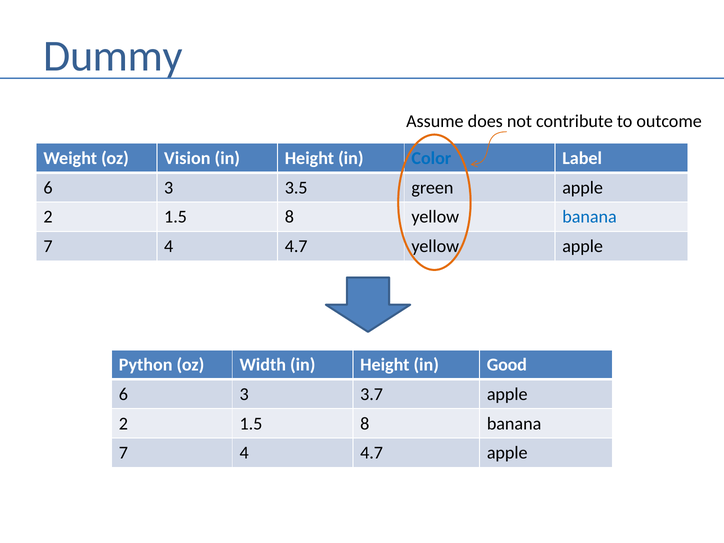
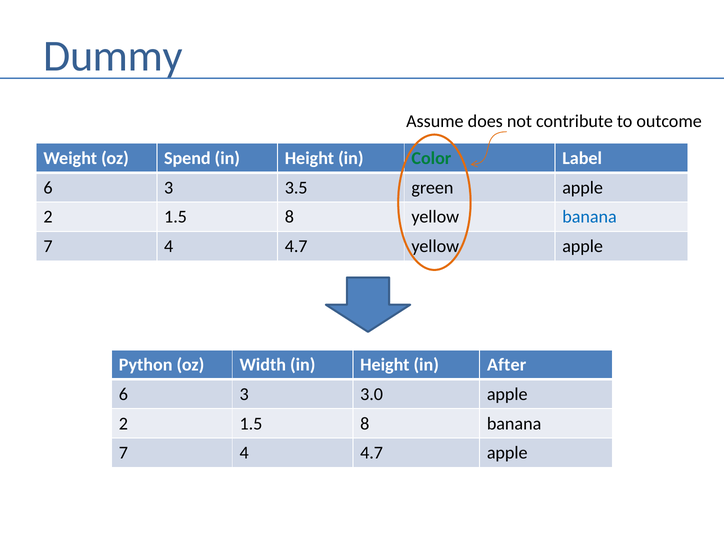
Vision: Vision -> Spend
Color colour: blue -> green
Good: Good -> After
3.7: 3.7 -> 3.0
